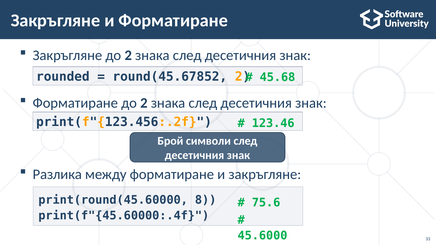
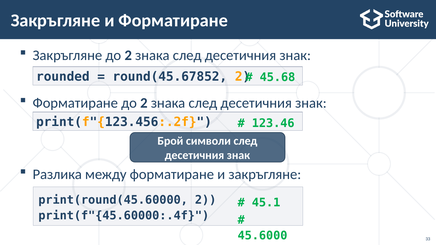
print(round(45.60000 8: 8 -> 2
75.6: 75.6 -> 45.1
